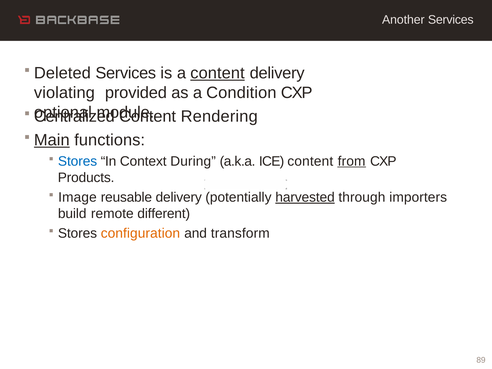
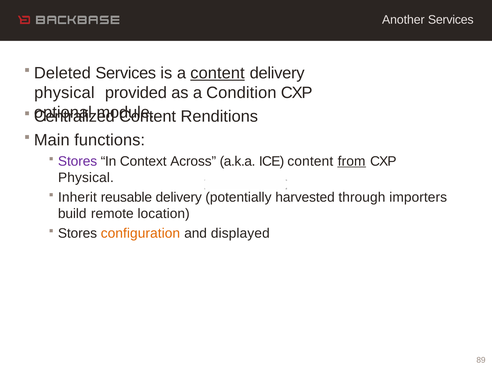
violating at (64, 93): violating -> physical
Rendering: Rendering -> Renditions
Main underline: present -> none
Stores at (78, 161) colour: blue -> purple
During: During -> Across
Products at (86, 178): Products -> Physical
Image: Image -> Inherit
harvested underline: present -> none
different: different -> location
transform: transform -> displayed
